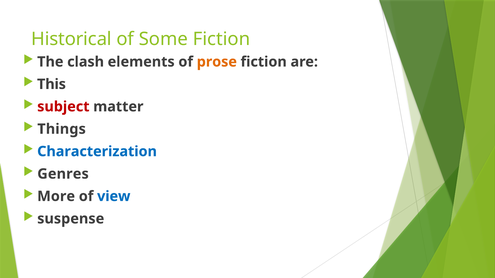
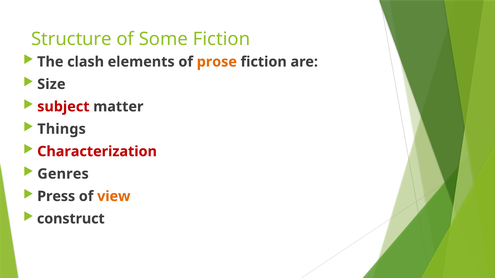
Historical: Historical -> Structure
This: This -> Size
Characterization colour: blue -> red
More: More -> Press
view colour: blue -> orange
suspense: suspense -> construct
